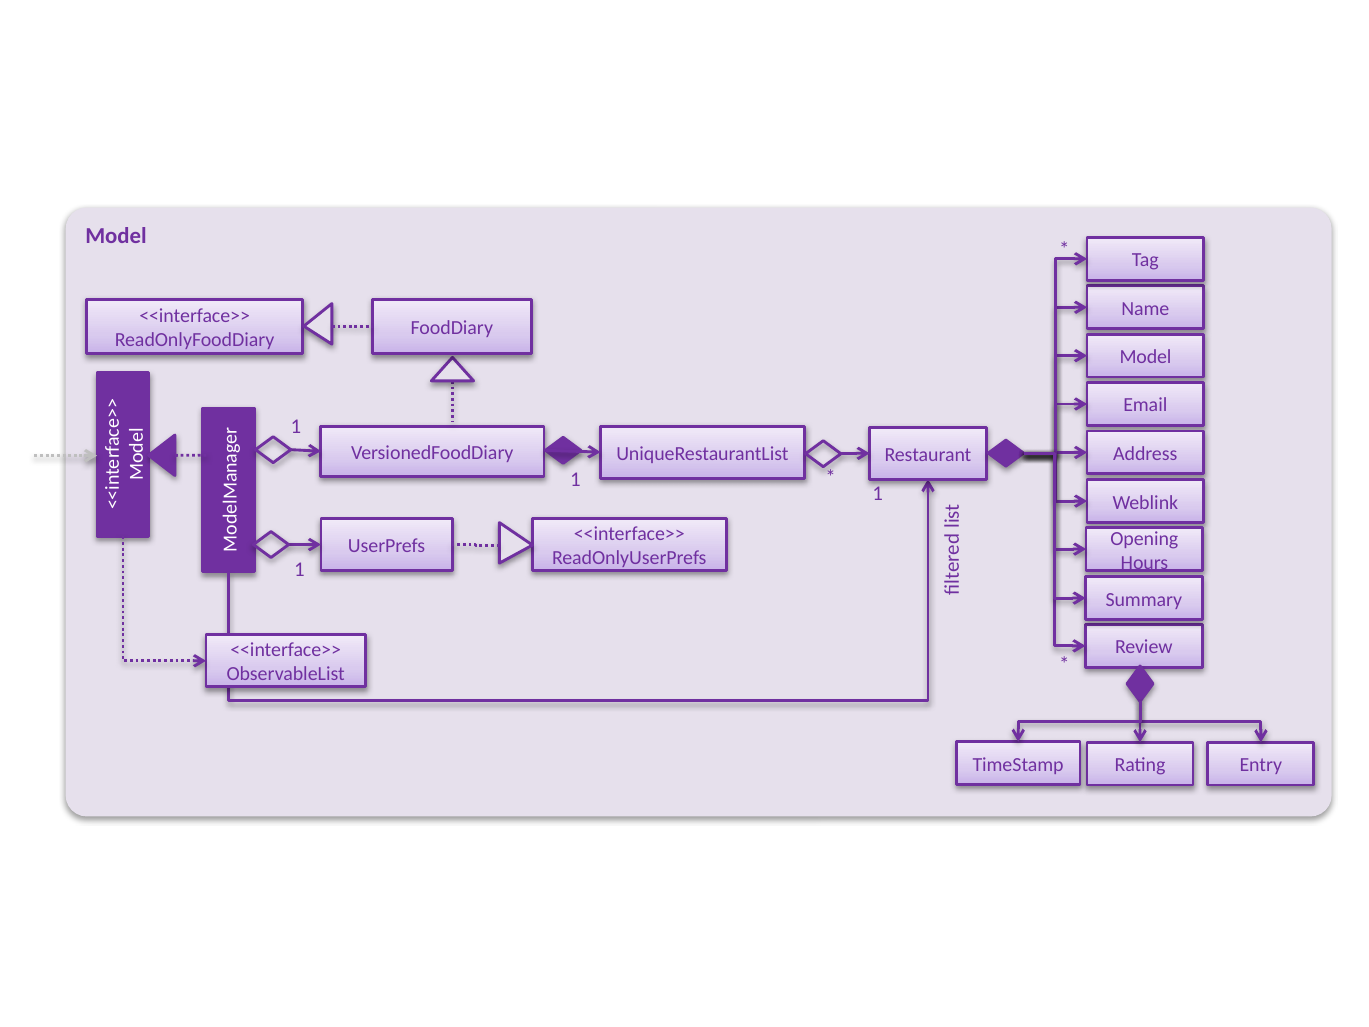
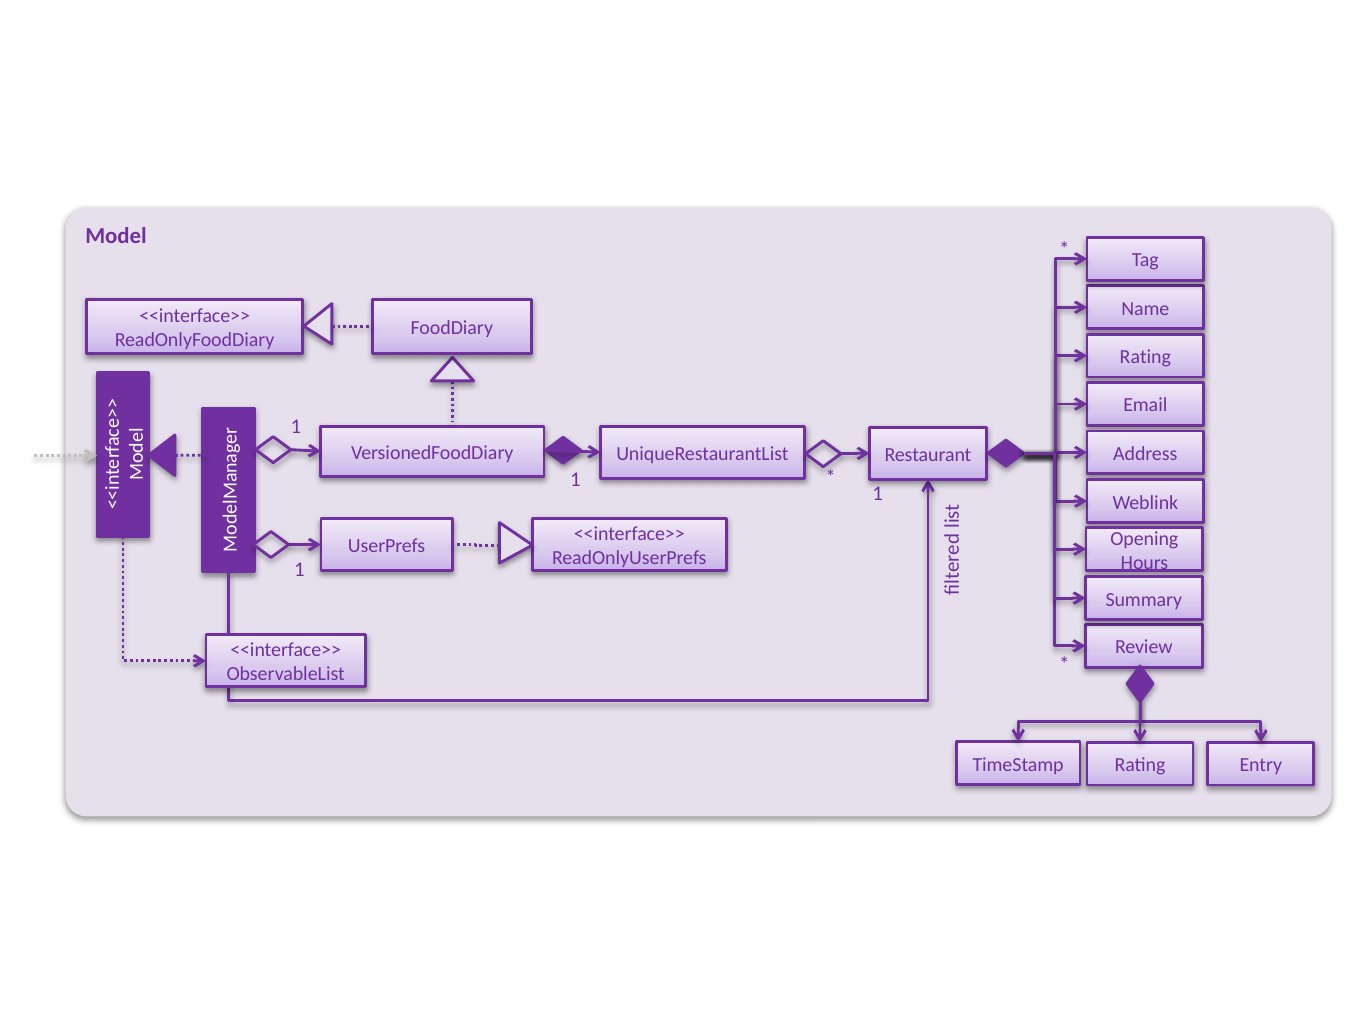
Model at (1145, 357): Model -> Rating
